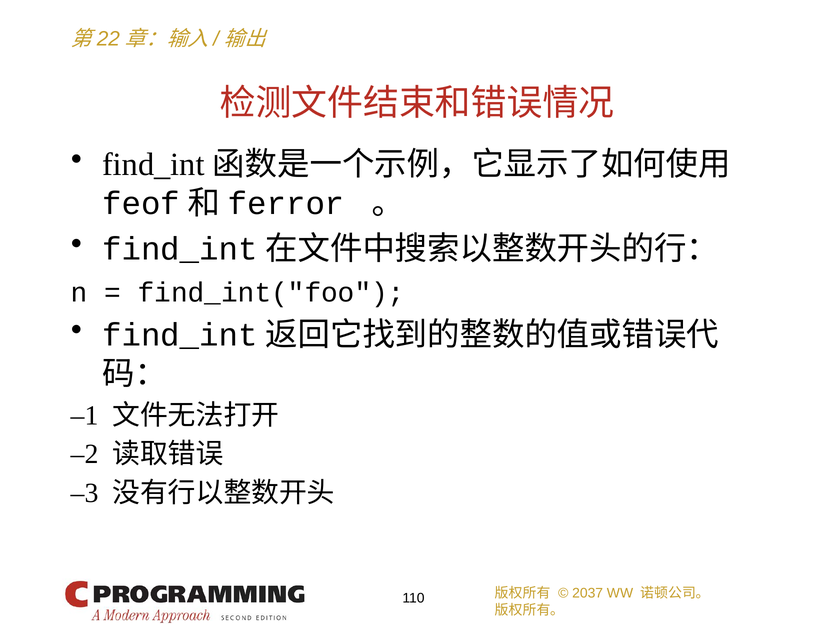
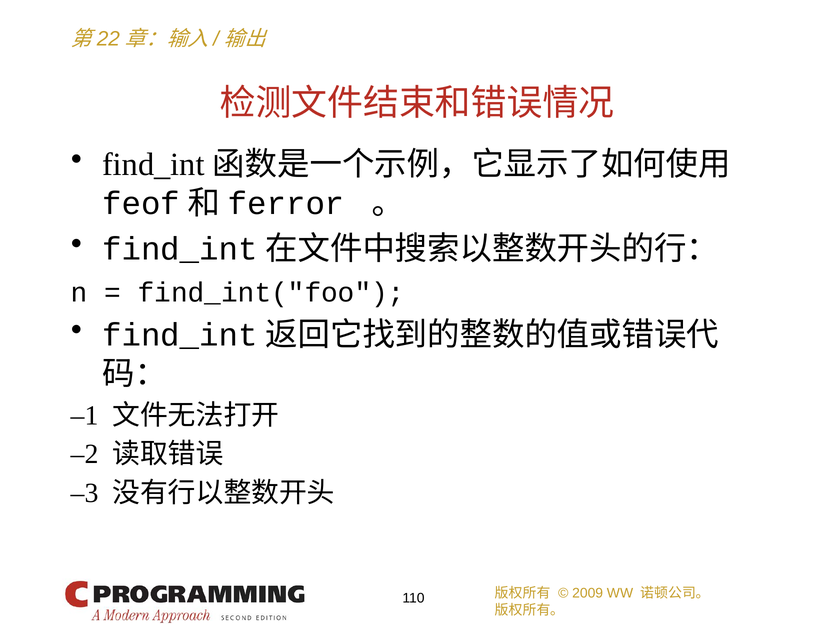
2037: 2037 -> 2009
